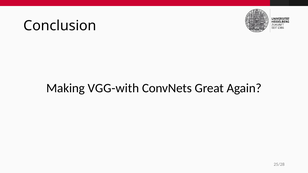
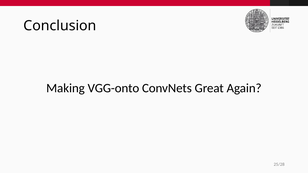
VGG-with: VGG-with -> VGG-onto
